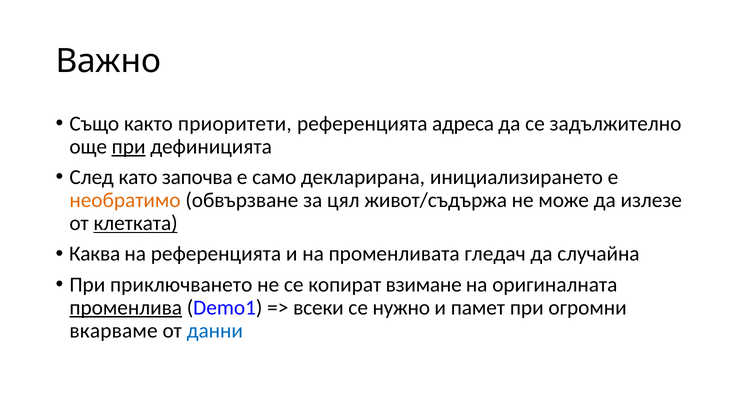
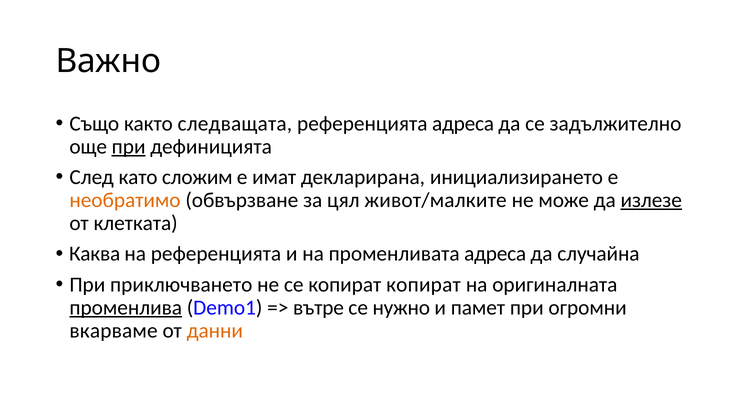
приоритети: приоритети -> следващата
започва: започва -> сложим
само: само -> имат
живот/съдържа: живот/съдържа -> живот/малките
излезе underline: none -> present
клетката underline: present -> none
променливата гледач: гледач -> адреса
копират взимане: взимане -> копират
всеки: всеки -> вътре
данни colour: blue -> orange
